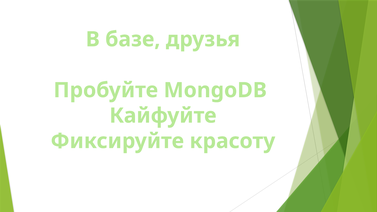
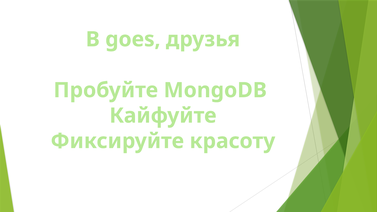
базе: базе -> goes
